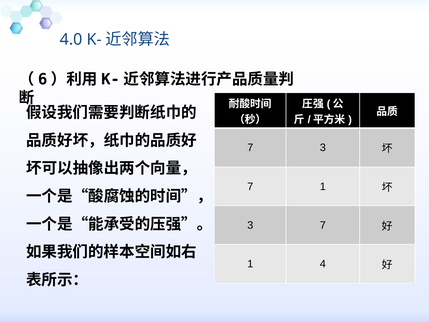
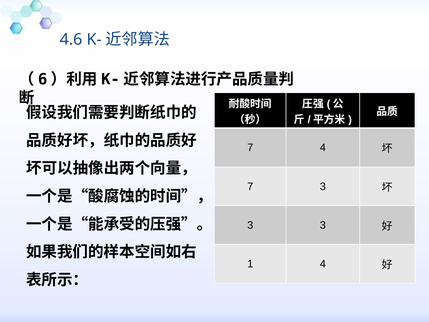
4.0: 4.0 -> 4.6
7 3: 3 -> 4
7 1: 1 -> 3
3 7: 7 -> 3
